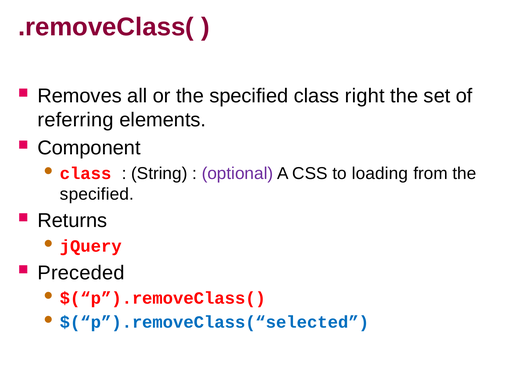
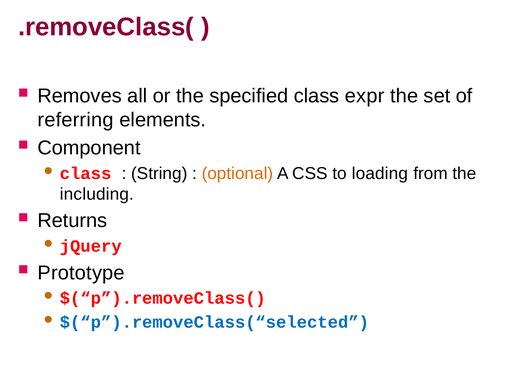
right: right -> expr
optional colour: purple -> orange
specified at (97, 194): specified -> including
Preceded: Preceded -> Prototype
